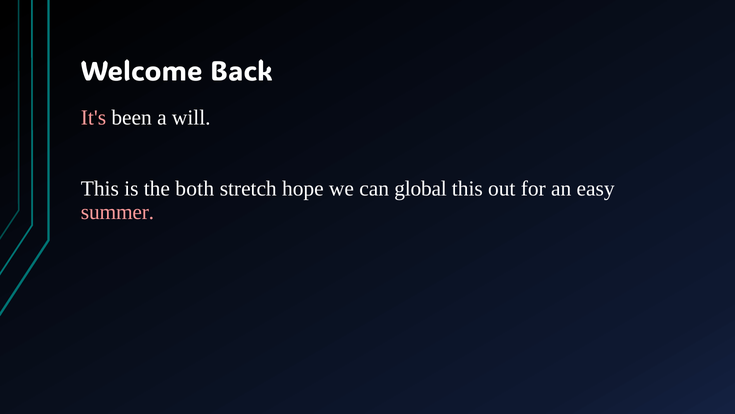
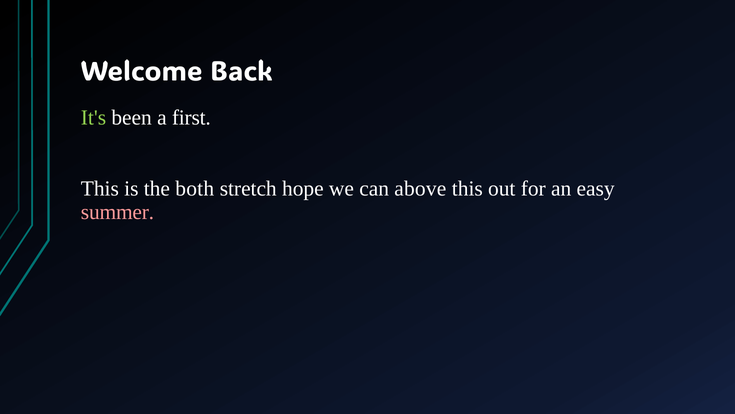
It's colour: pink -> light green
will: will -> first
global: global -> above
